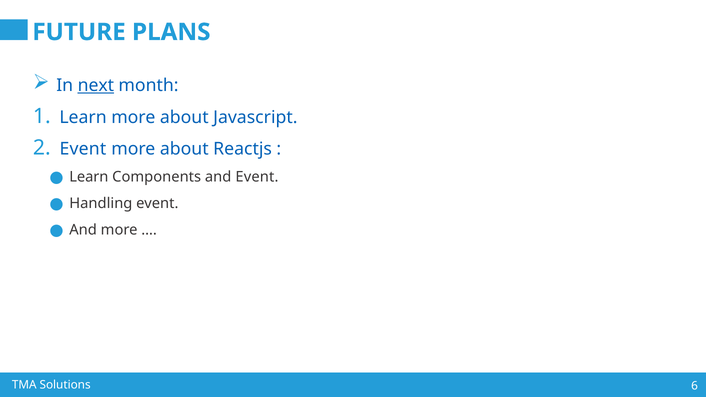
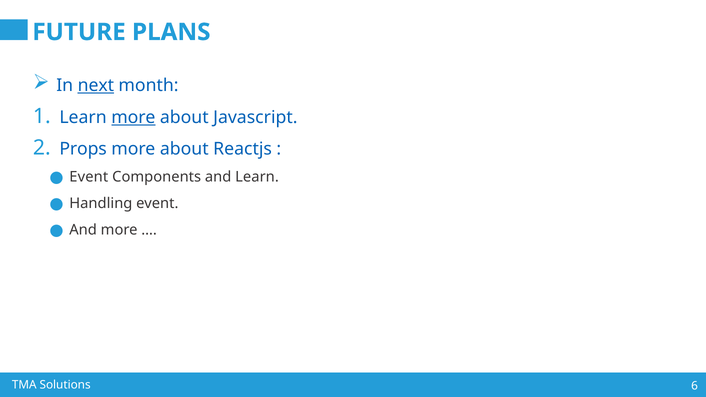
more at (133, 117) underline: none -> present
Event at (83, 149): Event -> Props
Learn at (89, 177): Learn -> Event
and Event: Event -> Learn
